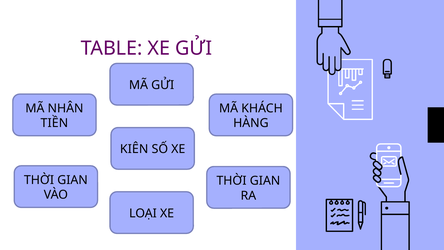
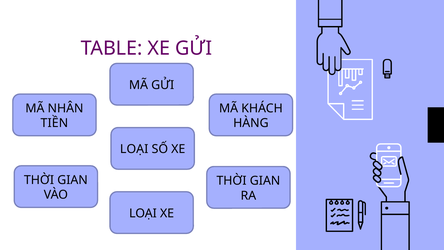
KIÊN at (134, 149): KIÊN -> LOẠI
